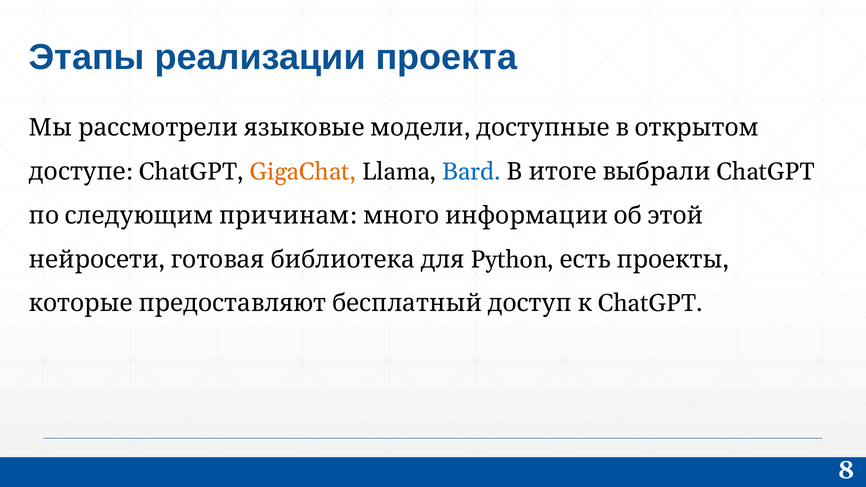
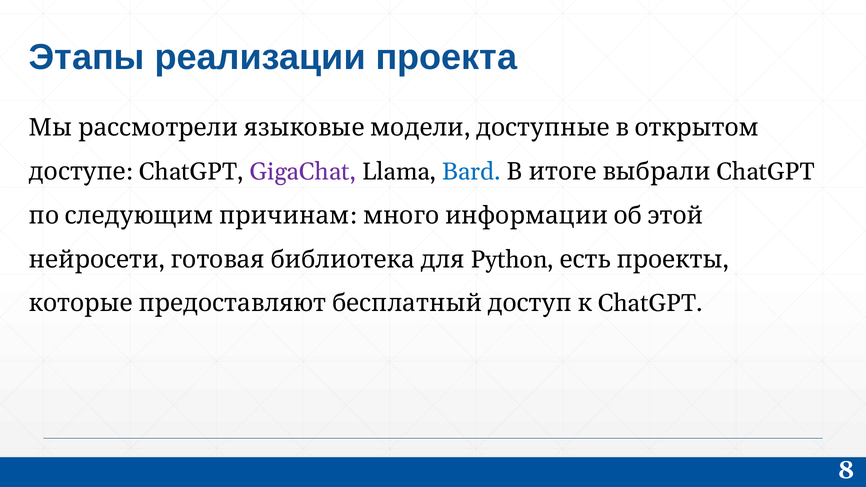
GigaChat colour: orange -> purple
